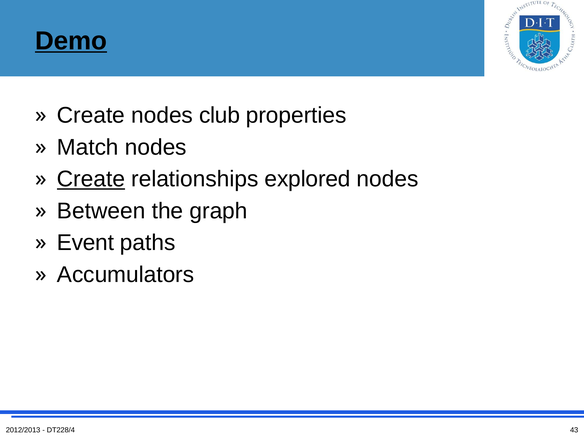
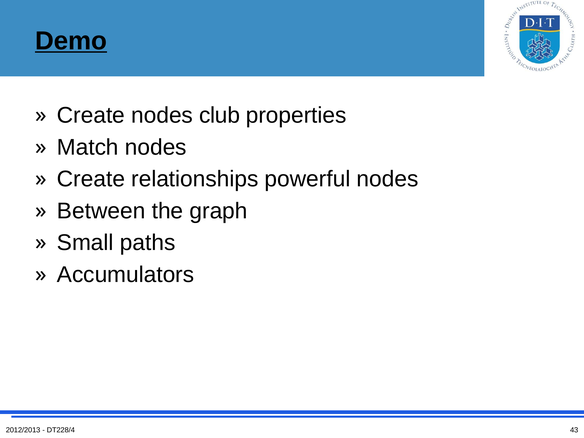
Create at (91, 179) underline: present -> none
explored: explored -> powerful
Event: Event -> Small
